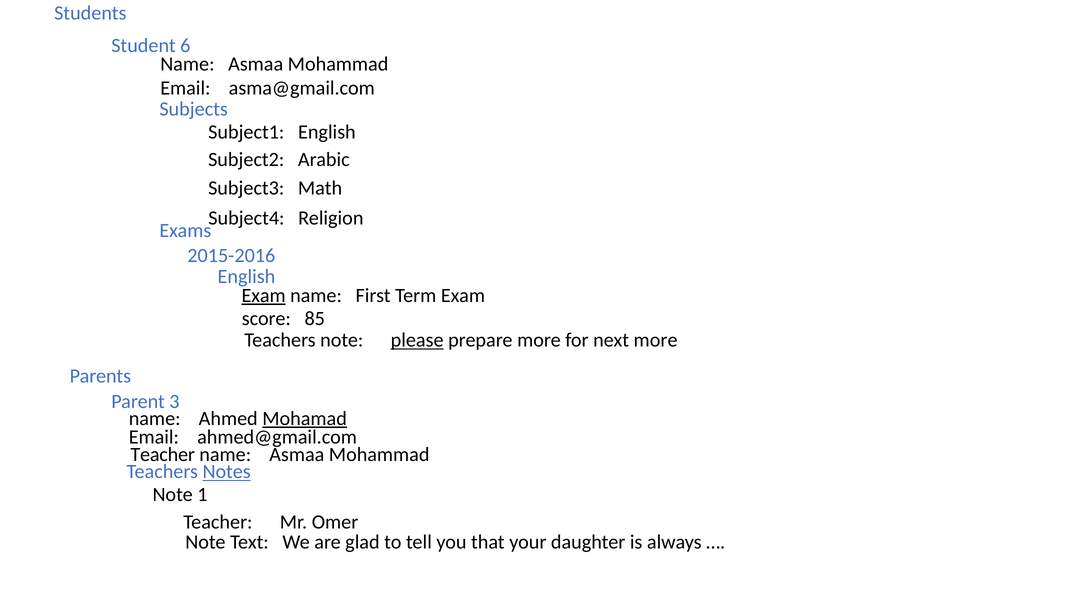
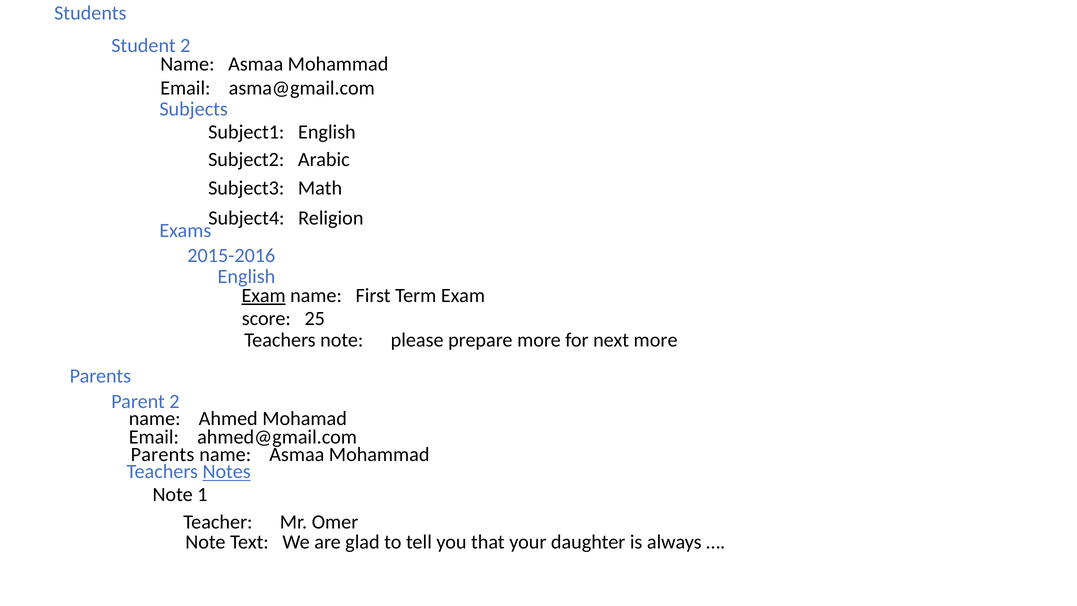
Student 6: 6 -> 2
85: 85 -> 25
please underline: present -> none
Parent 3: 3 -> 2
Mohamad underline: present -> none
Teacher at (163, 454): Teacher -> Parents
